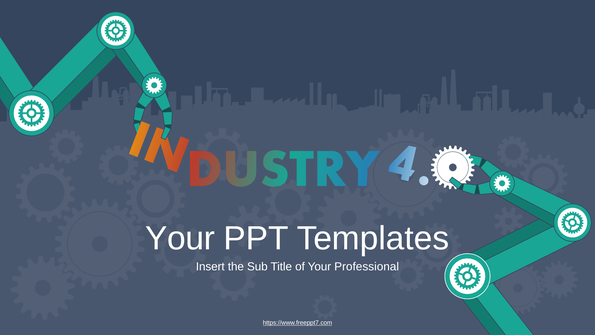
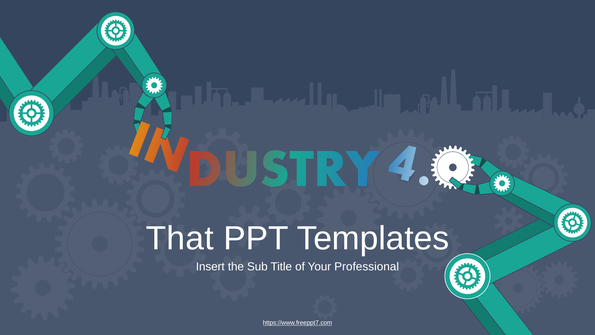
Your at (180, 238): Your -> That
